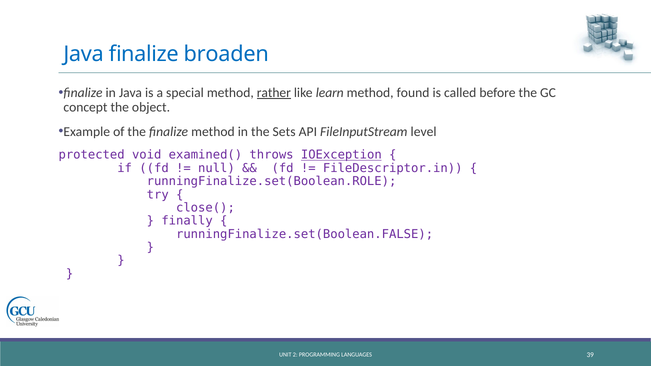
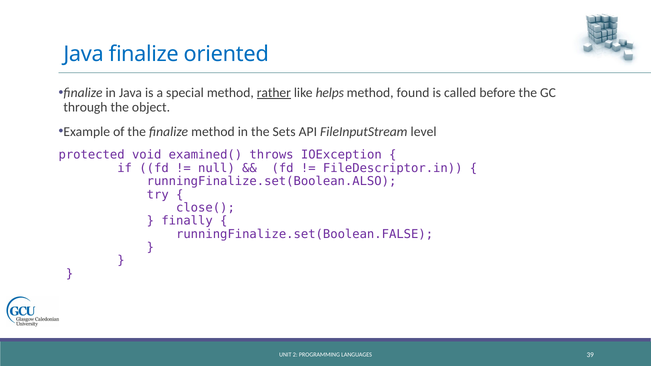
broaden: broaden -> oriented
learn: learn -> helps
concept: concept -> through
IOException underline: present -> none
runningFinalize.set(Boolean.ROLE: runningFinalize.set(Boolean.ROLE -> runningFinalize.set(Boolean.ALSO
